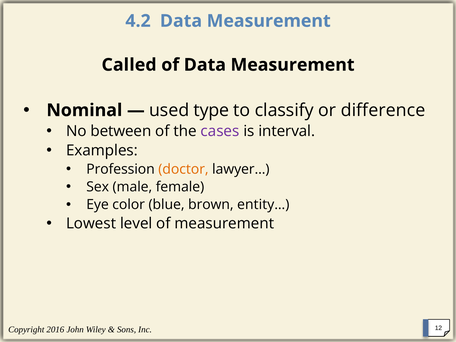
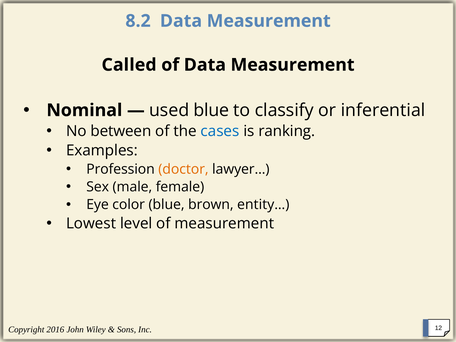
4.2: 4.2 -> 8.2
used type: type -> blue
difference: difference -> inferential
cases colour: purple -> blue
interval: interval -> ranking
